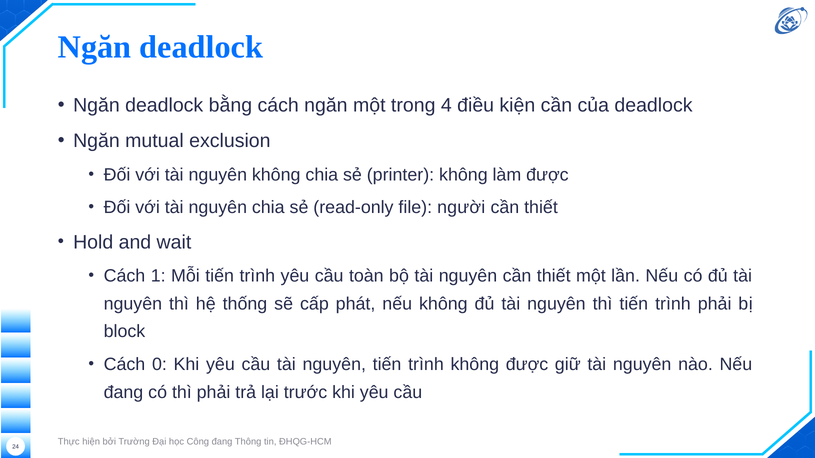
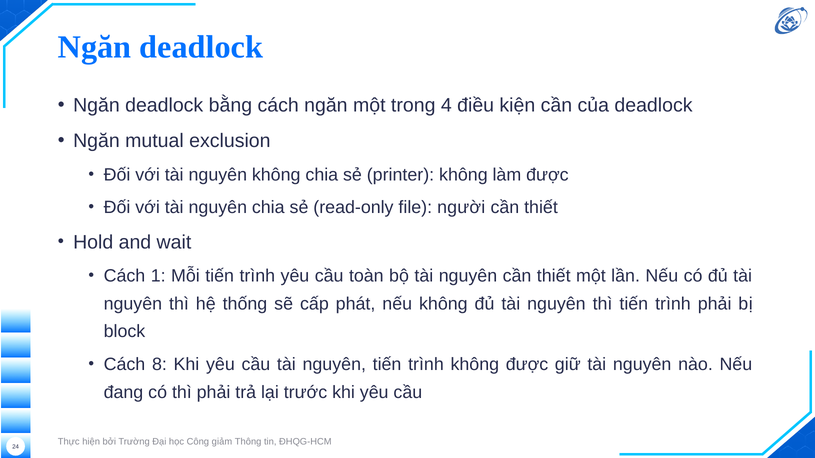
0: 0 -> 8
Công đang: đang -> giảm
